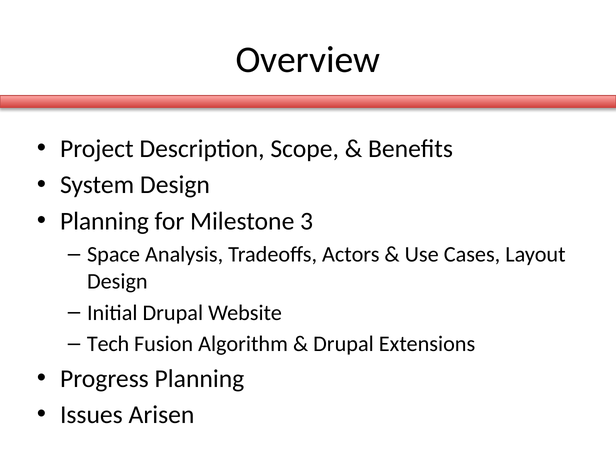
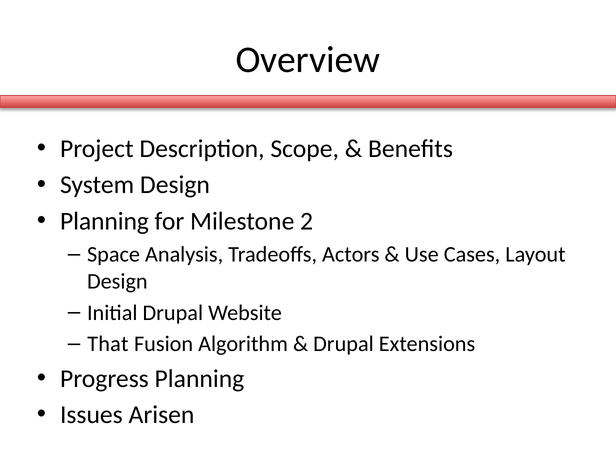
3: 3 -> 2
Tech: Tech -> That
